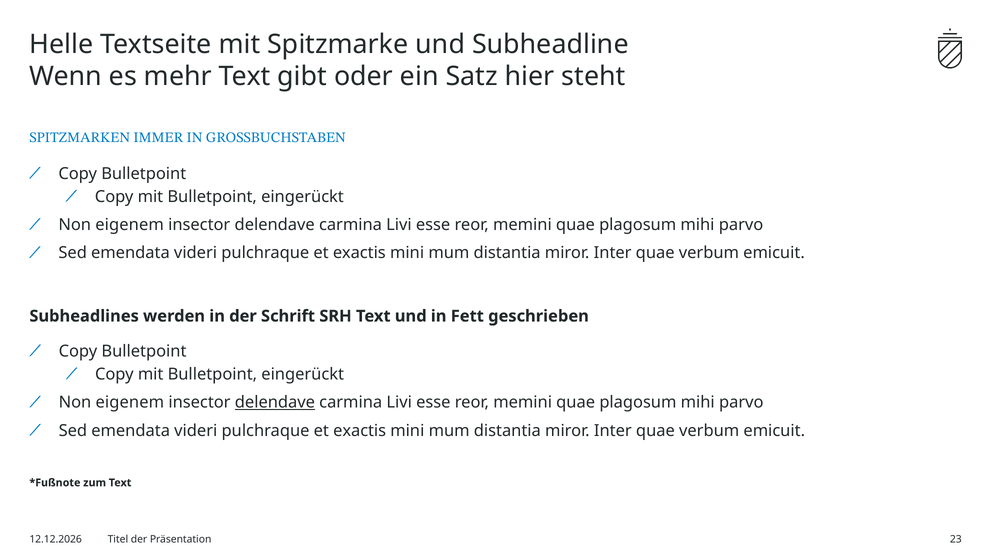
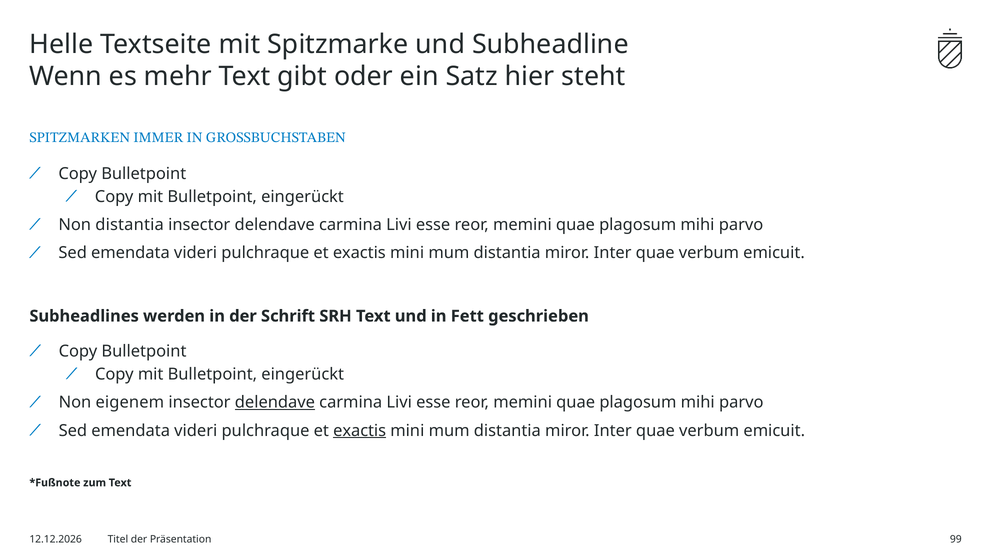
eigenem at (130, 225): eigenem -> distantia
exactis at (360, 430) underline: none -> present
23: 23 -> 99
